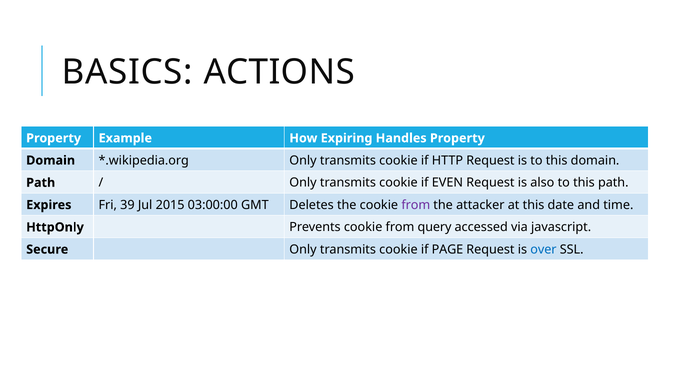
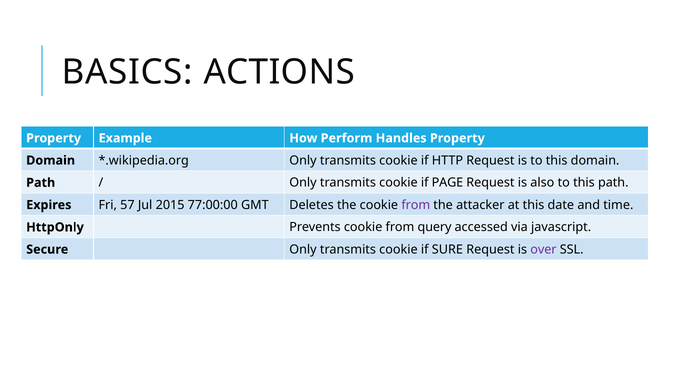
Expiring: Expiring -> Perform
EVEN: EVEN -> PAGE
39: 39 -> 57
03:00:00: 03:00:00 -> 77:00:00
PAGE: PAGE -> SURE
over colour: blue -> purple
